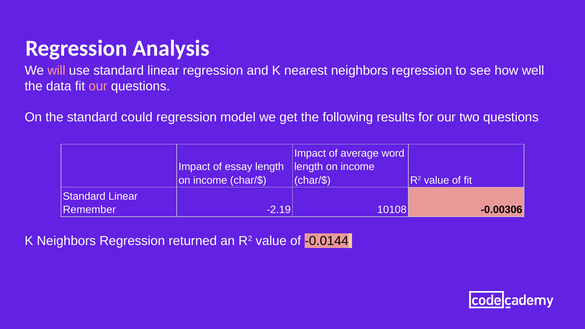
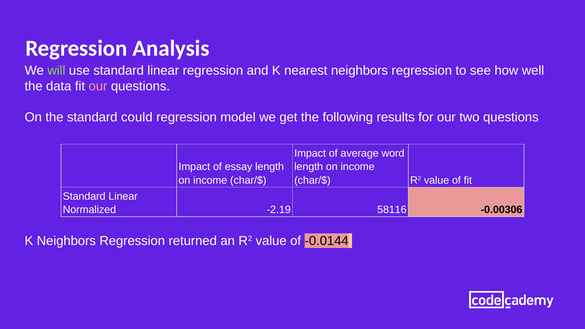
will colour: pink -> light green
Remember: Remember -> Normalized
10108: 10108 -> 58116
